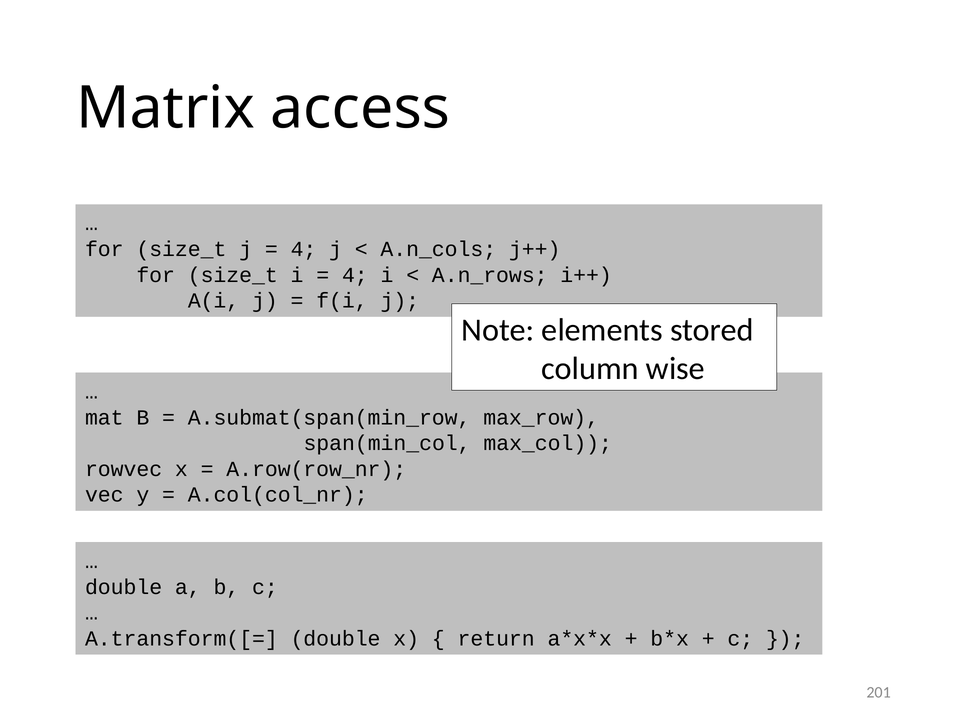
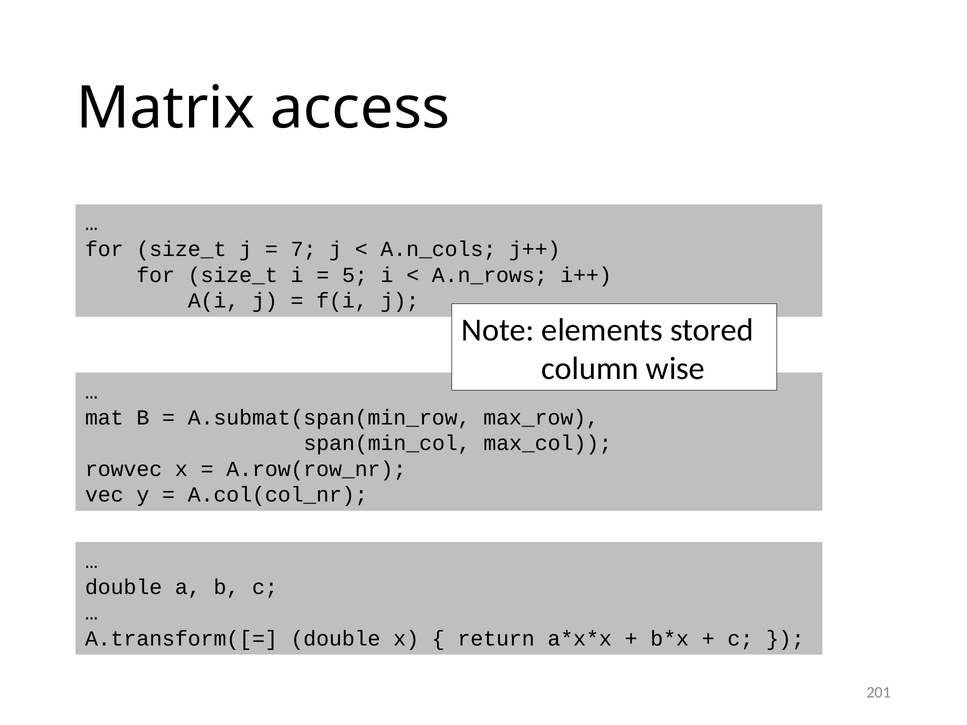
4 at (303, 249): 4 -> 7
4 at (355, 275): 4 -> 5
